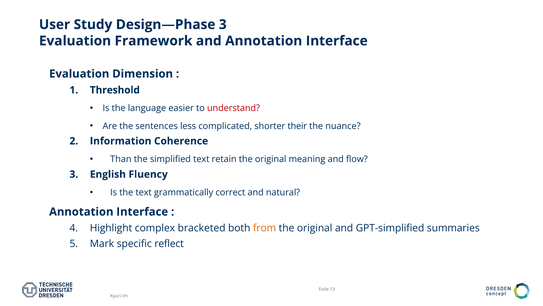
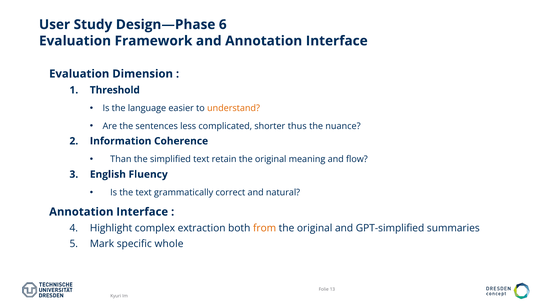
Design—Phase 3: 3 -> 6
understand colour: red -> orange
their: their -> thus
bracketed: bracketed -> extraction
reflect: reflect -> whole
